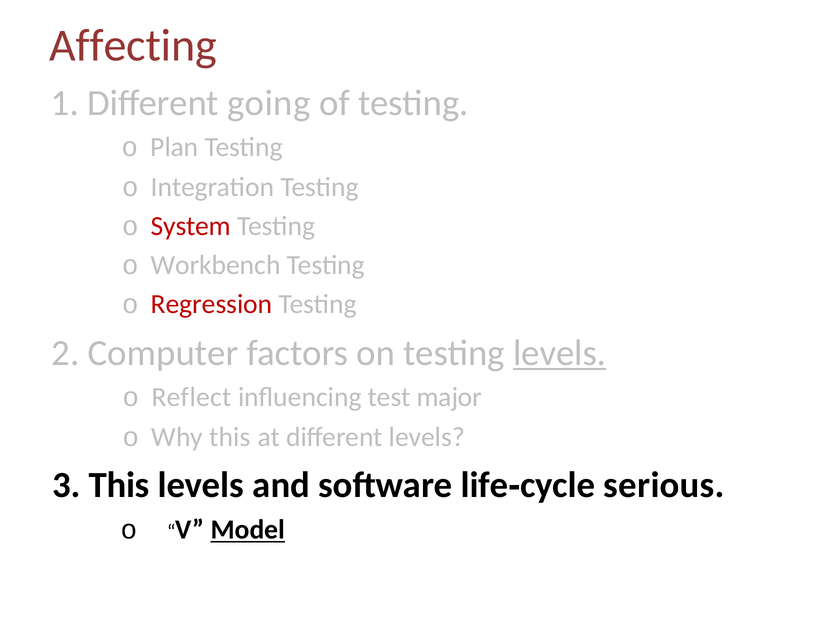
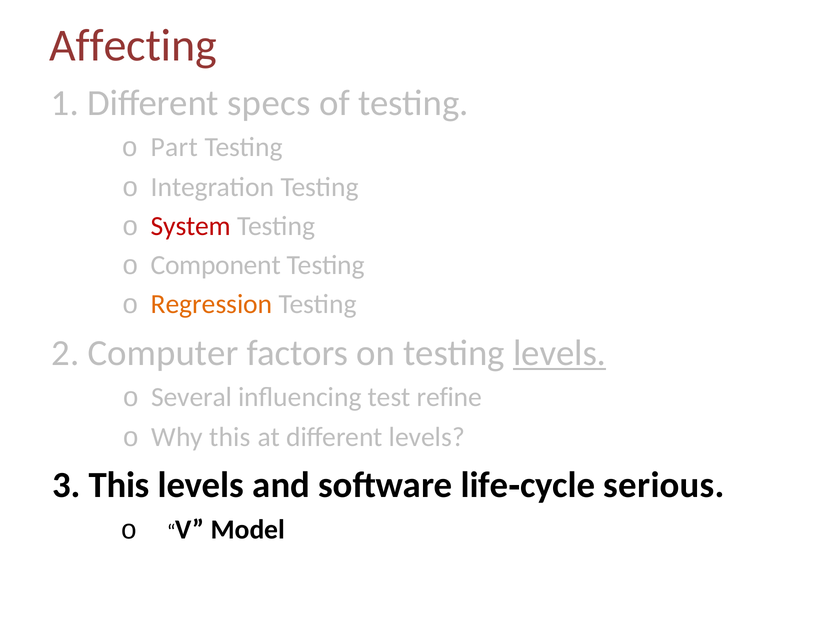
going: going -> specs
Plan: Plan -> Part
Workbench: Workbench -> Component
Regression colour: red -> orange
Reflect: Reflect -> Several
major: major -> refine
Model underline: present -> none
